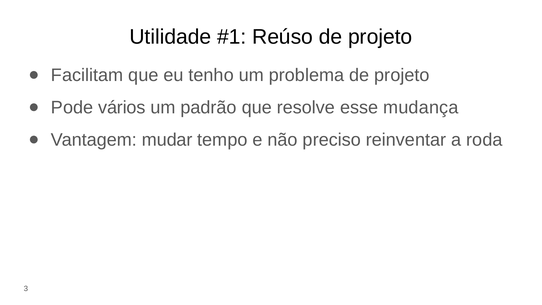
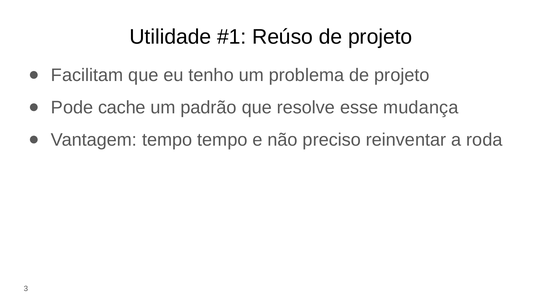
vários: vários -> cache
Vantagem mudar: mudar -> tempo
